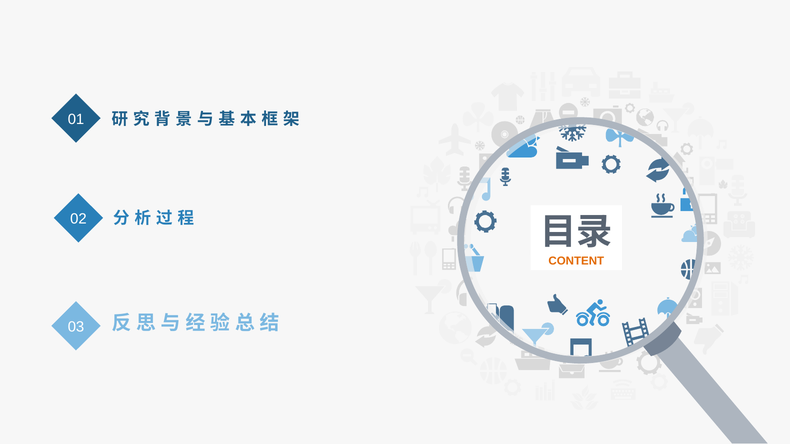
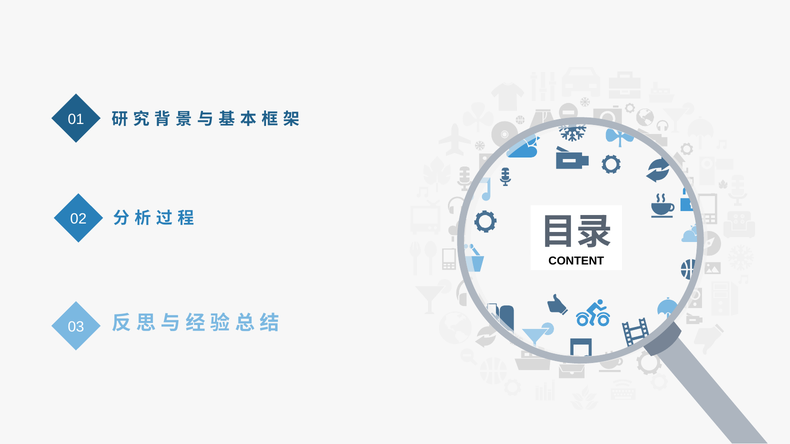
CONTENT colour: orange -> black
